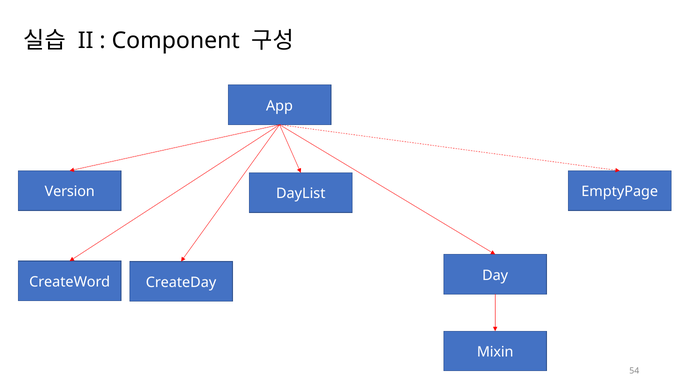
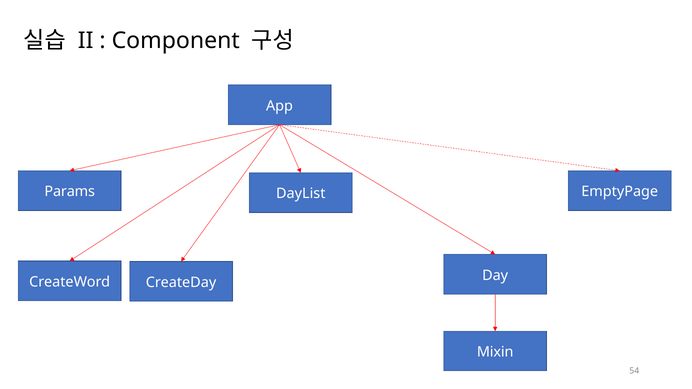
Version: Version -> Params
